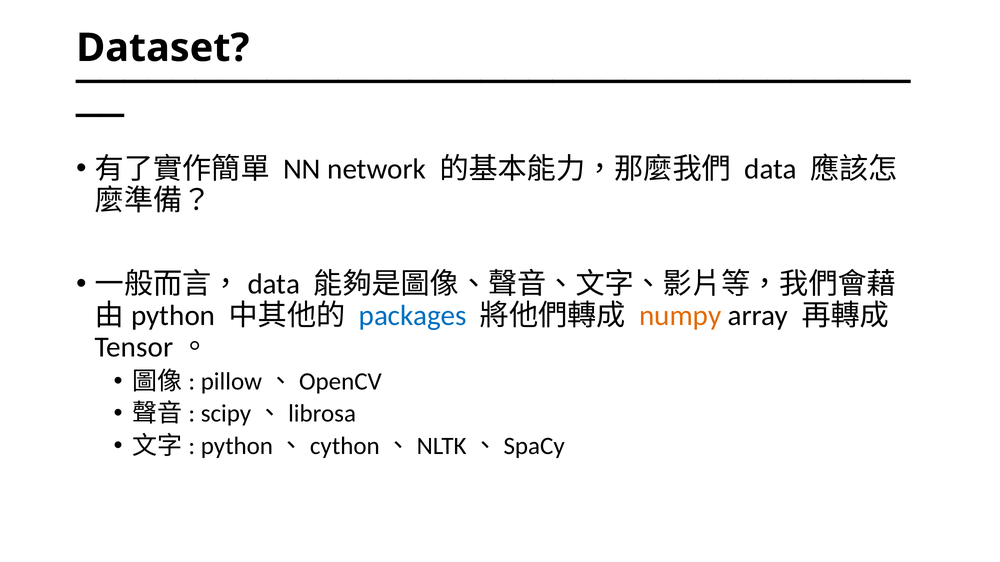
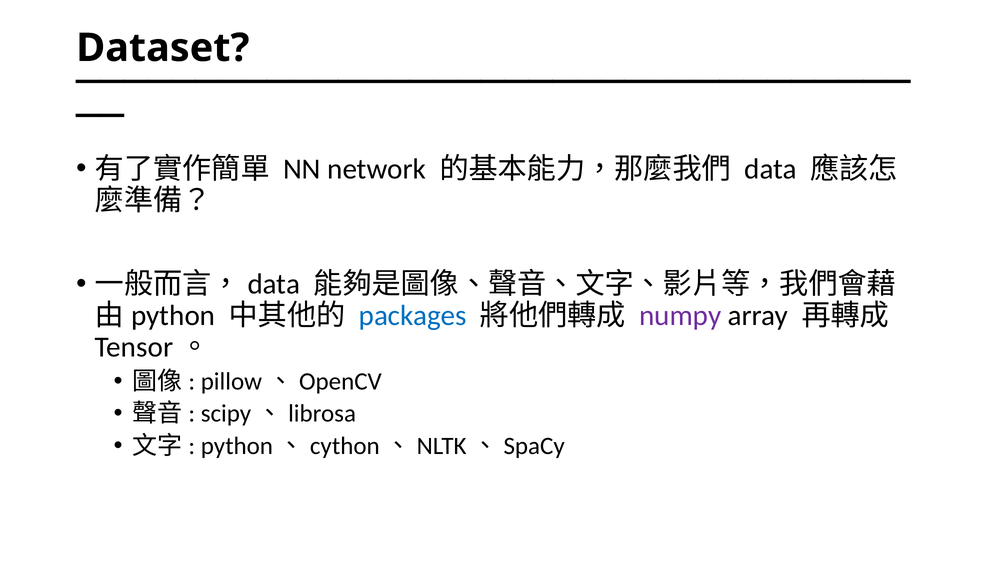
numpy colour: orange -> purple
